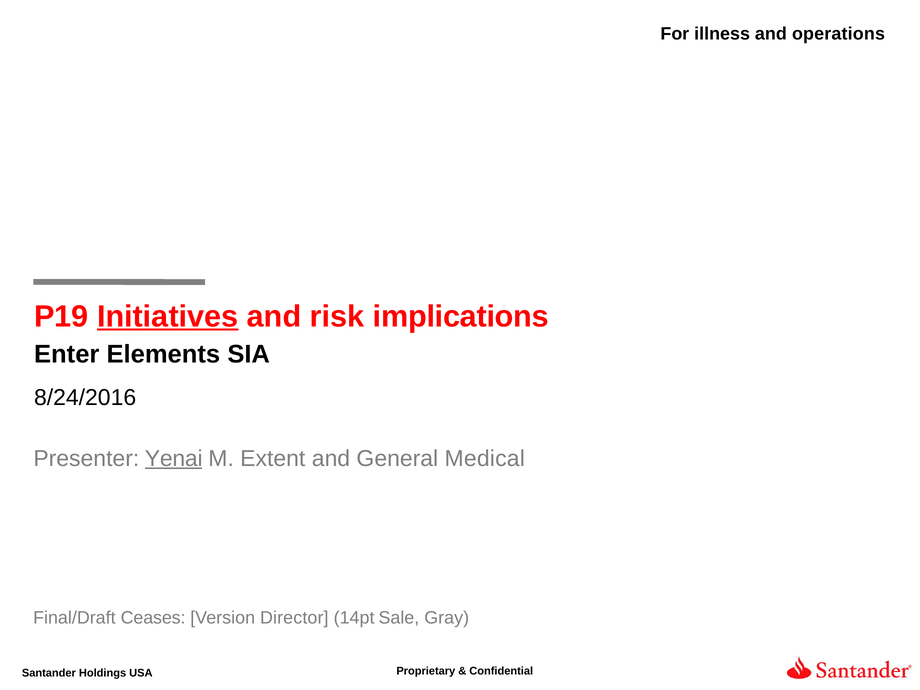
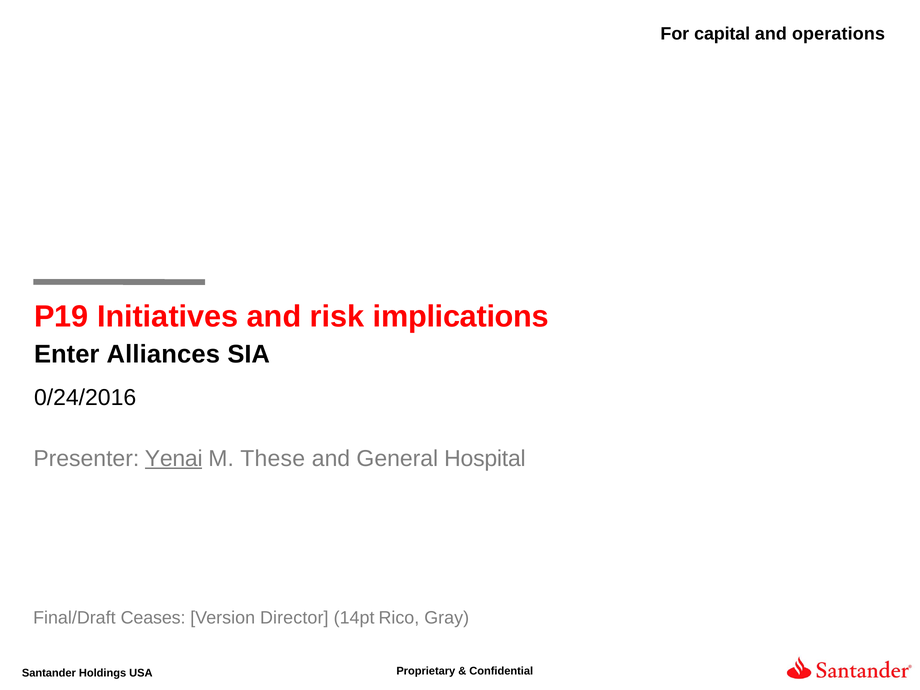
illness: illness -> capital
Initiatives underline: present -> none
Elements: Elements -> Alliances
8/24/2016: 8/24/2016 -> 0/24/2016
Extent: Extent -> These
Medical: Medical -> Hospital
Sale: Sale -> Rico
